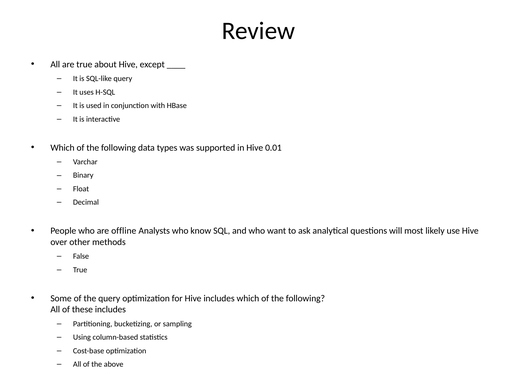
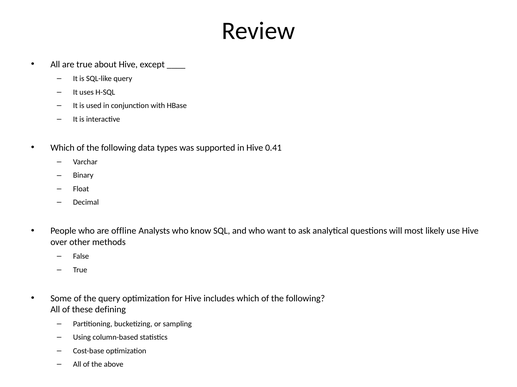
0.01: 0.01 -> 0.41
these includes: includes -> defining
